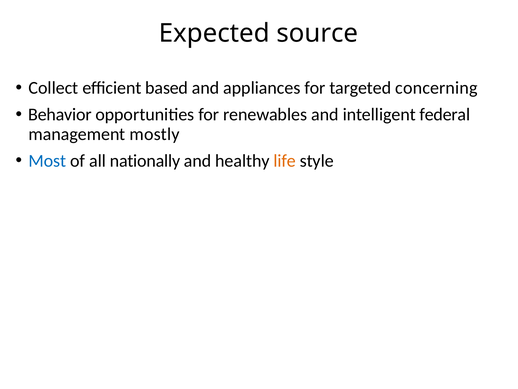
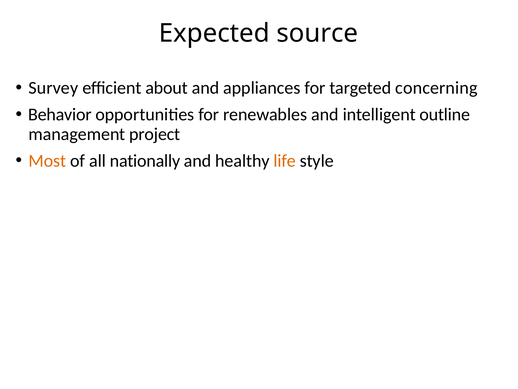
Collect: Collect -> Survey
based: based -> about
federal: federal -> outline
mostly: mostly -> project
Most colour: blue -> orange
